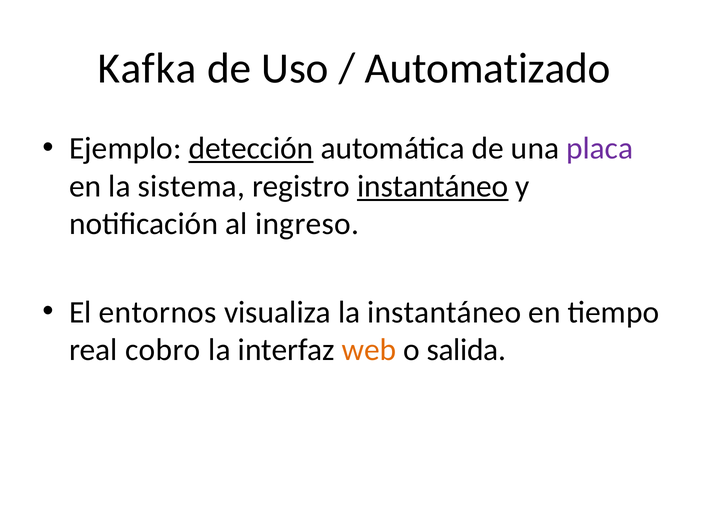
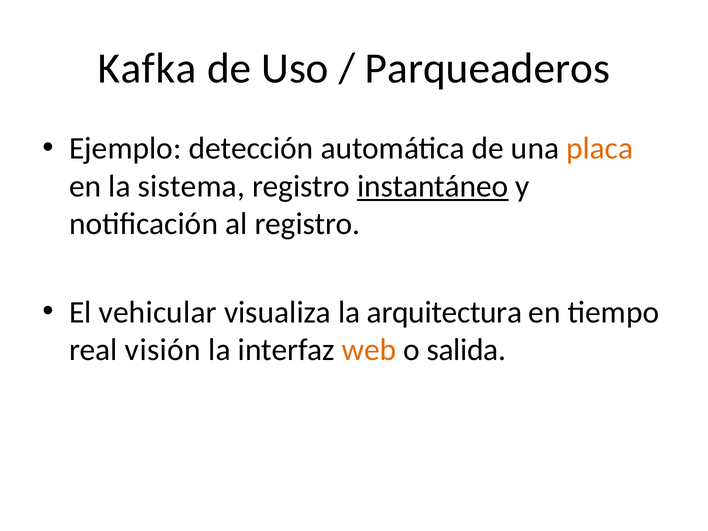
Automatizado: Automatizado -> Parqueaderos
detección underline: present -> none
placa colour: purple -> orange
al ingreso: ingreso -> registro
entornos: entornos -> vehicular
la instantáneo: instantáneo -> arquitectura
cobro: cobro -> visión
